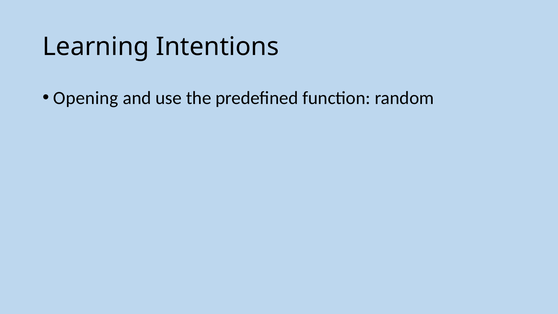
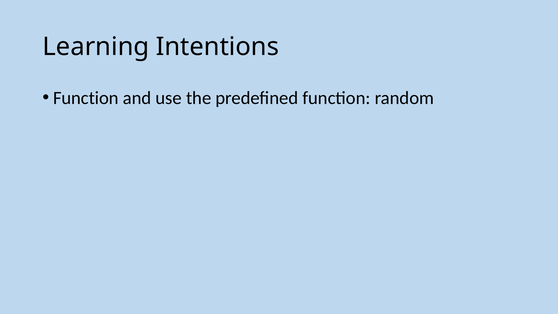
Opening at (86, 98): Opening -> Function
